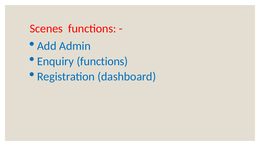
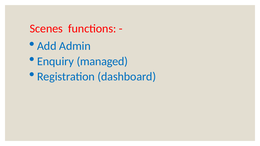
Enquiry functions: functions -> managed
